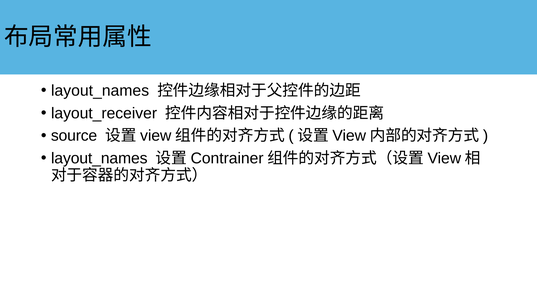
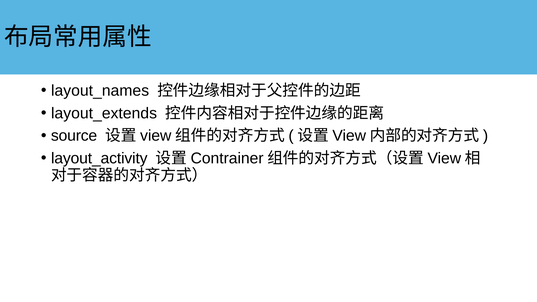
layout_receiver: layout_receiver -> layout_extends
layout_names at (99, 158): layout_names -> layout_activity
